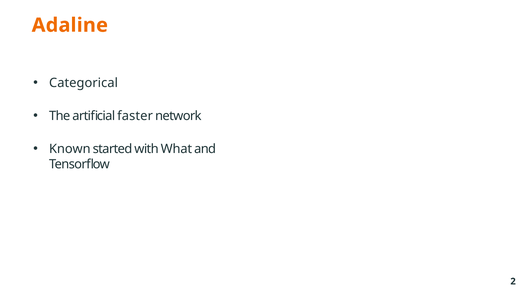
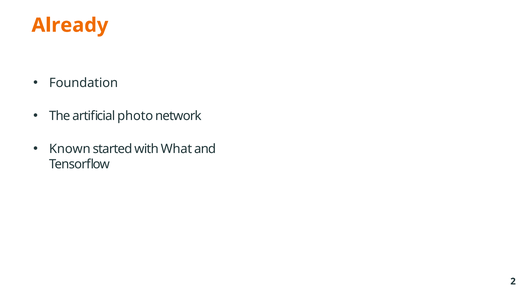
Adaline: Adaline -> Already
Categorical: Categorical -> Foundation
faster: faster -> photo
